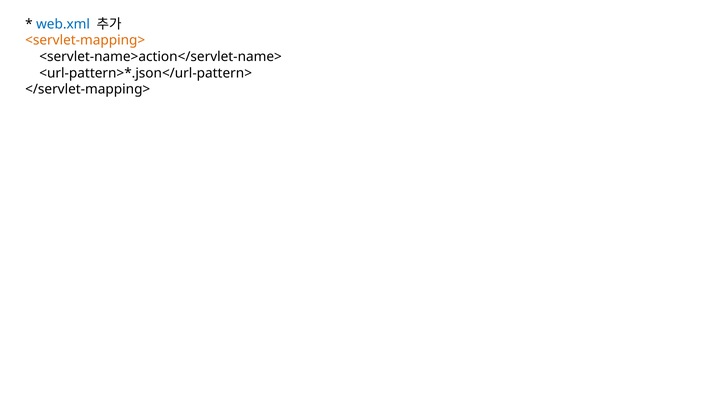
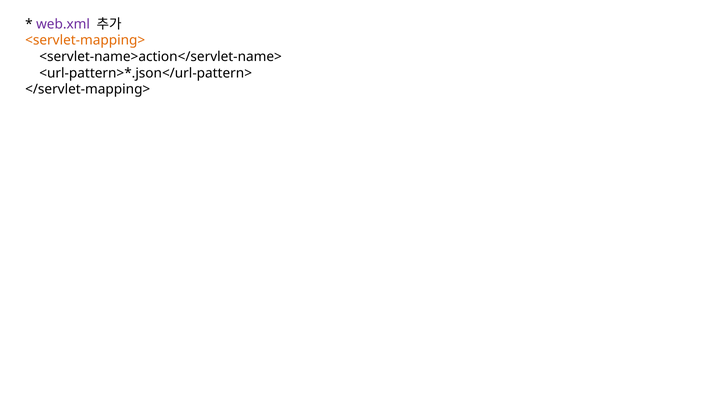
web.xml colour: blue -> purple
